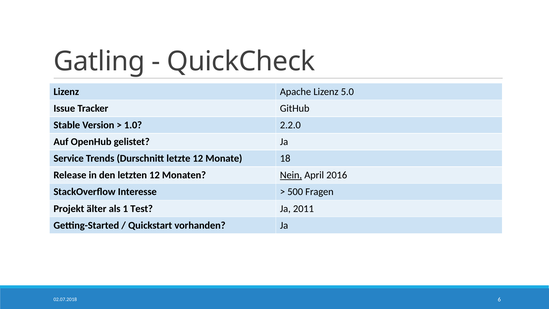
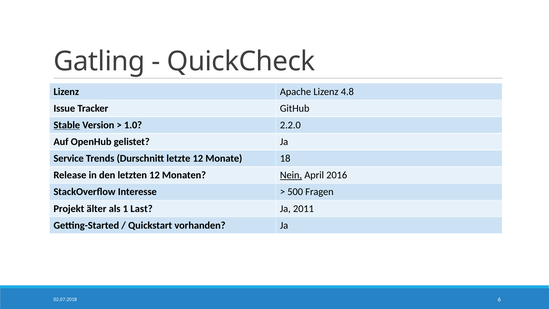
5.0: 5.0 -> 4.8
Stable underline: none -> present
Test: Test -> Last
